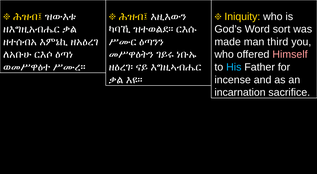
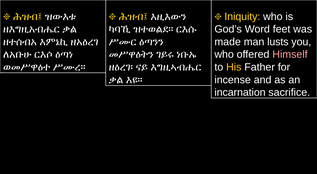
sort: sort -> feet
third: third -> lusts
His colour: light blue -> yellow
